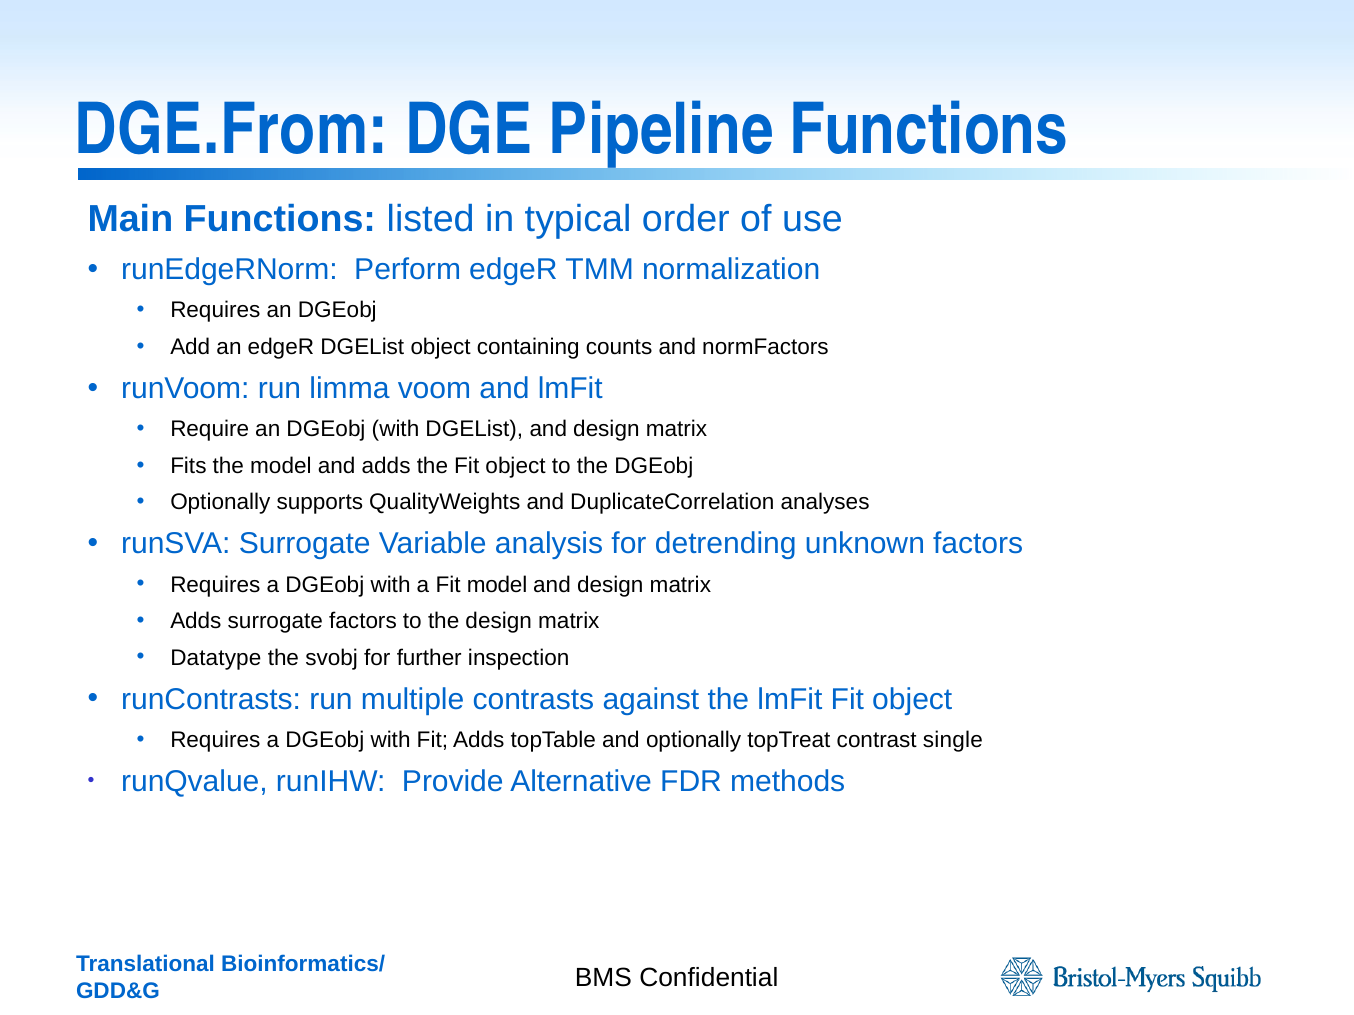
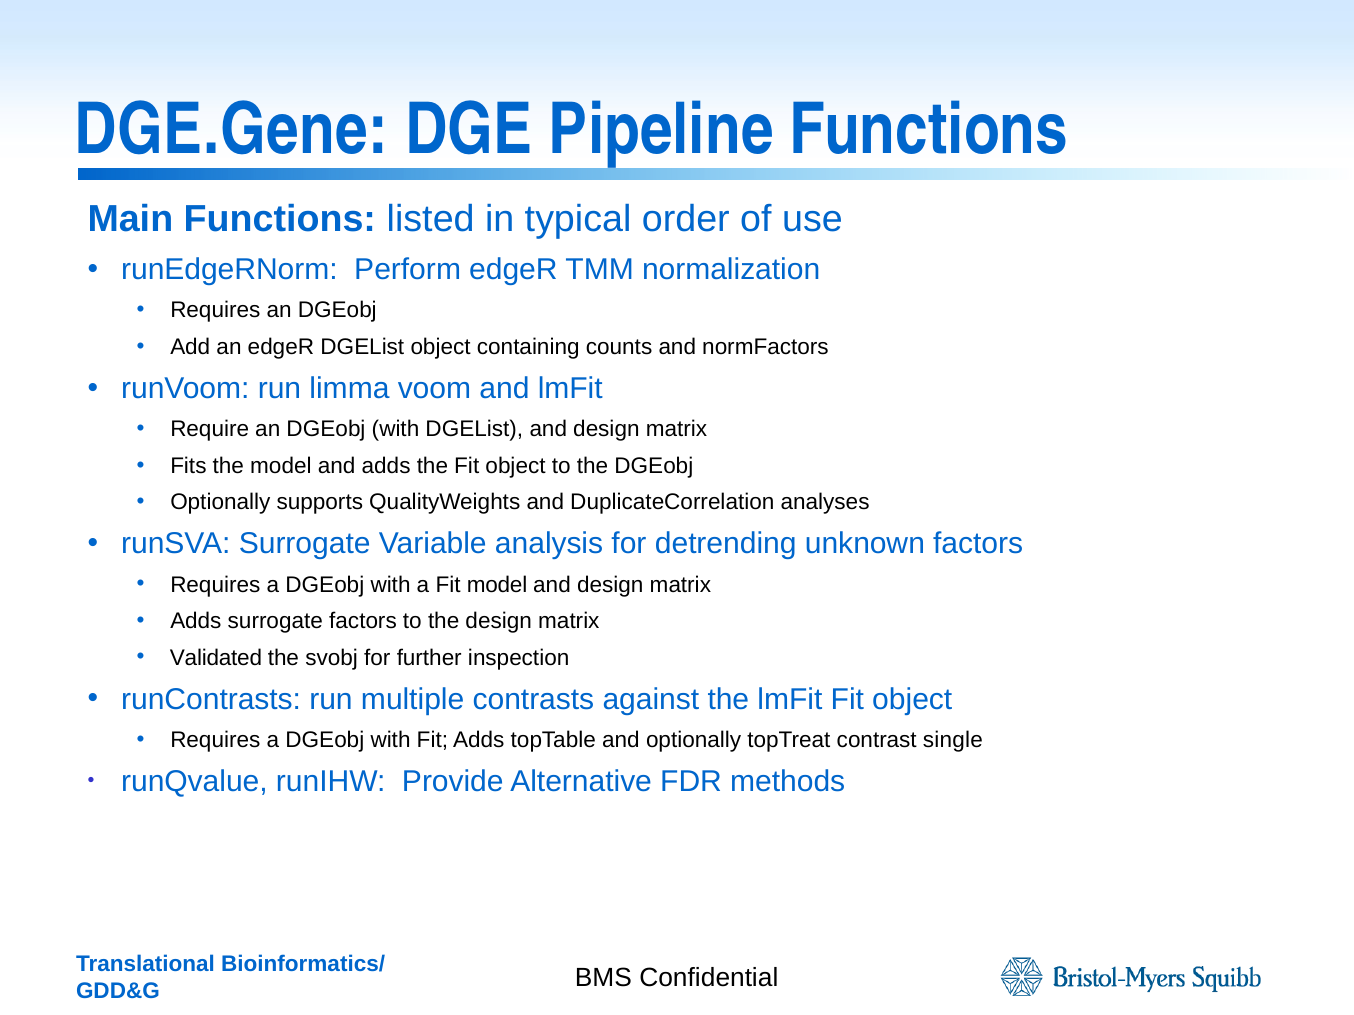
DGE.From: DGE.From -> DGE.Gene
Datatype: Datatype -> Validated
